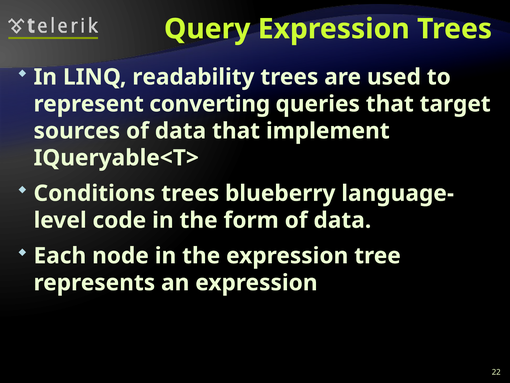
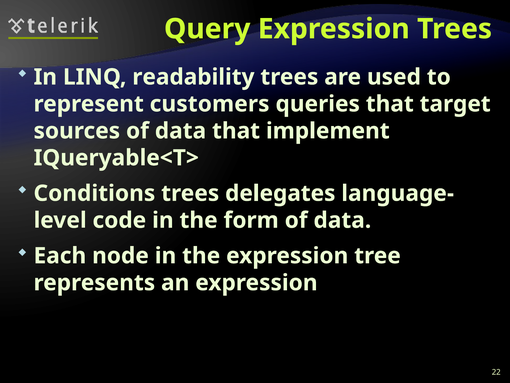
converting: converting -> customers
blueberry: blueberry -> delegates
